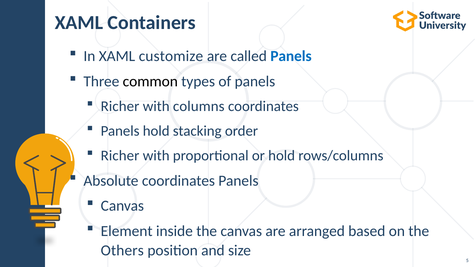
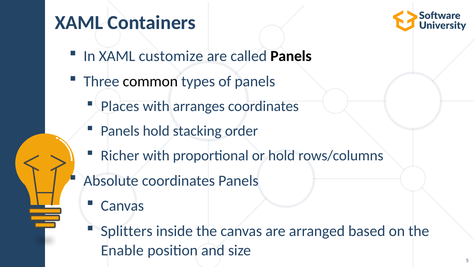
Panels at (291, 56) colour: blue -> black
Richer at (120, 106): Richer -> Places
columns: columns -> arranges
Element: Element -> Splitters
Others: Others -> Enable
